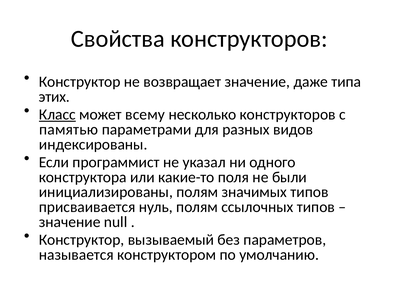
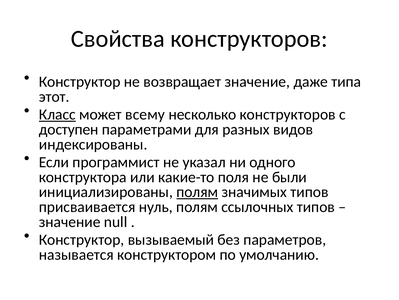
этих: этих -> этот
памятью: памятью -> доступен
полям at (197, 192) underline: none -> present
